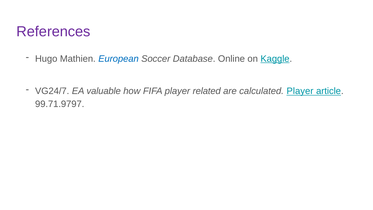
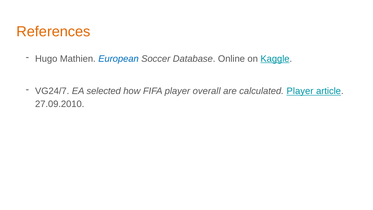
References colour: purple -> orange
valuable: valuable -> selected
related: related -> overall
99.71.9797: 99.71.9797 -> 27.09.2010
